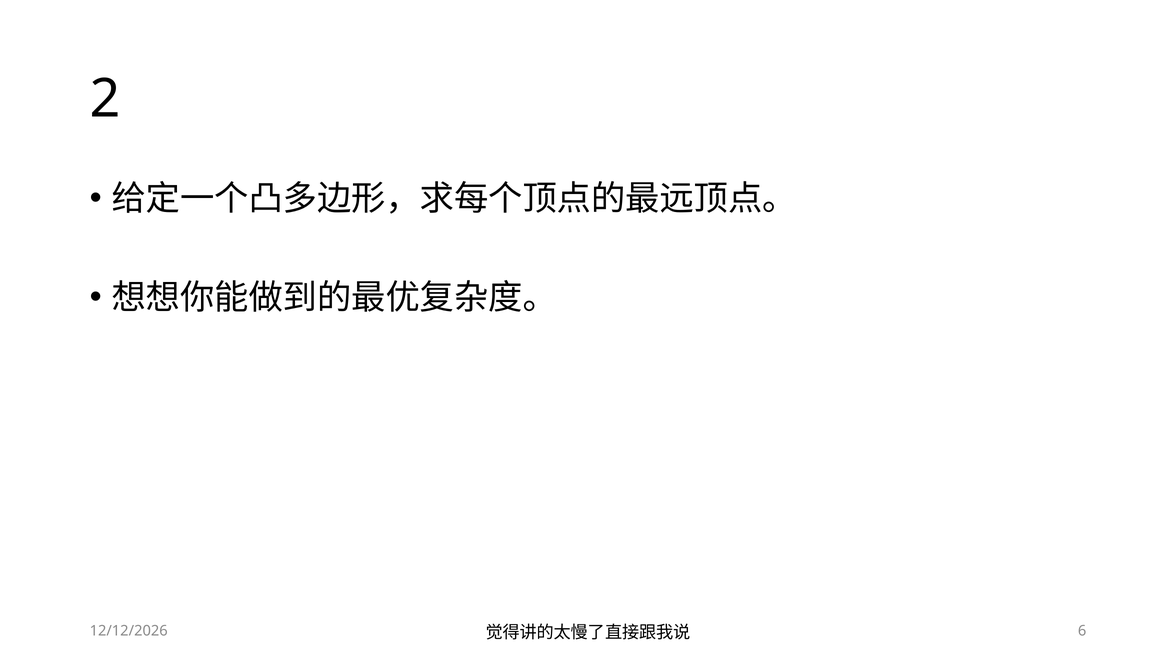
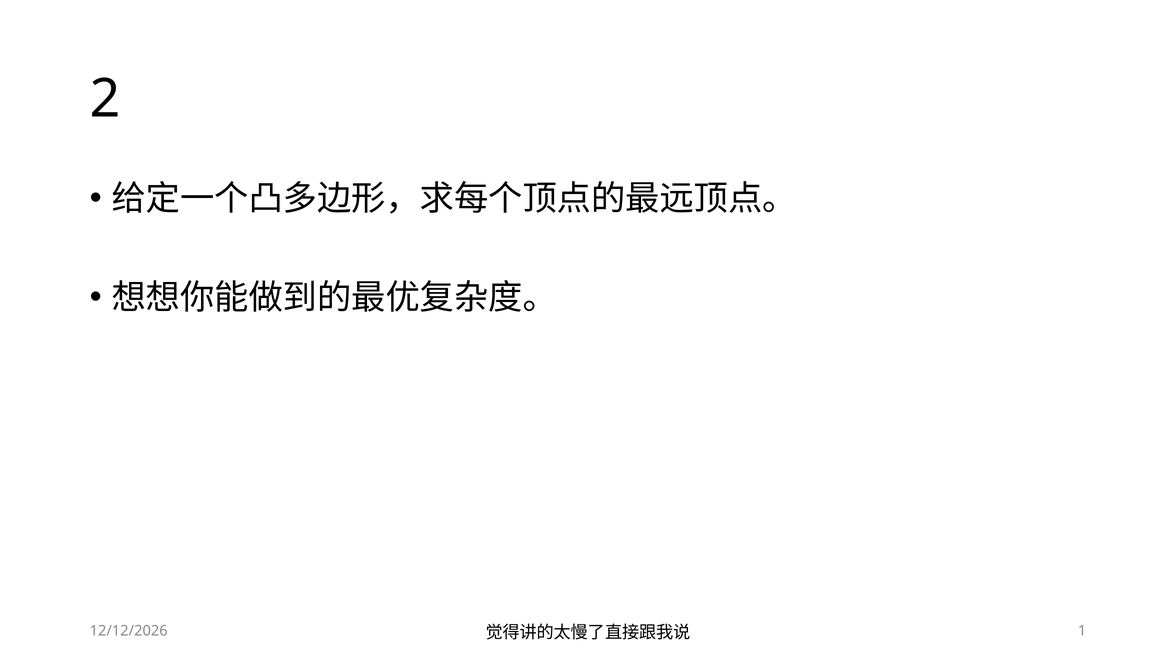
6: 6 -> 1
